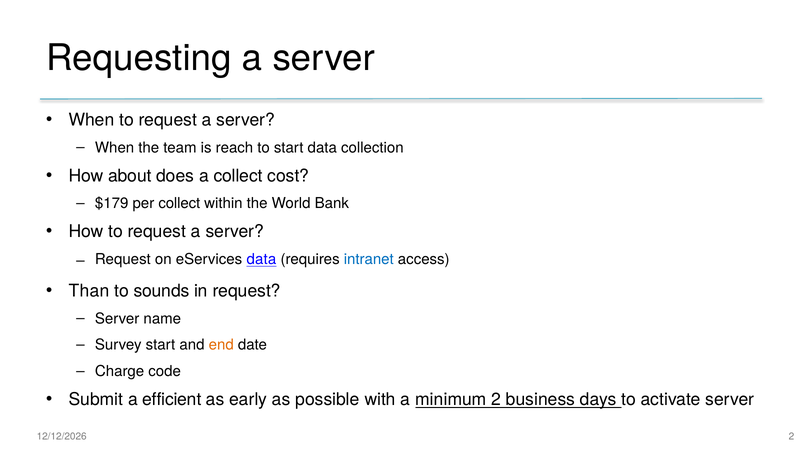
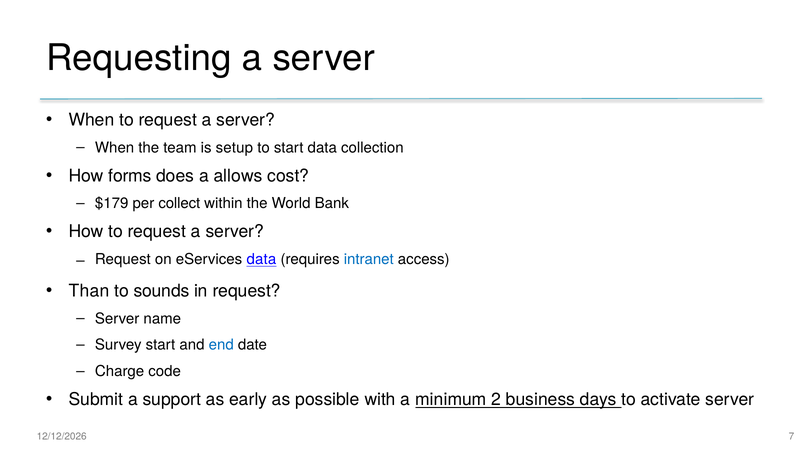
reach: reach -> setup
about: about -> forms
a collect: collect -> allows
end colour: orange -> blue
efficient: efficient -> support
2 at (791, 436): 2 -> 7
